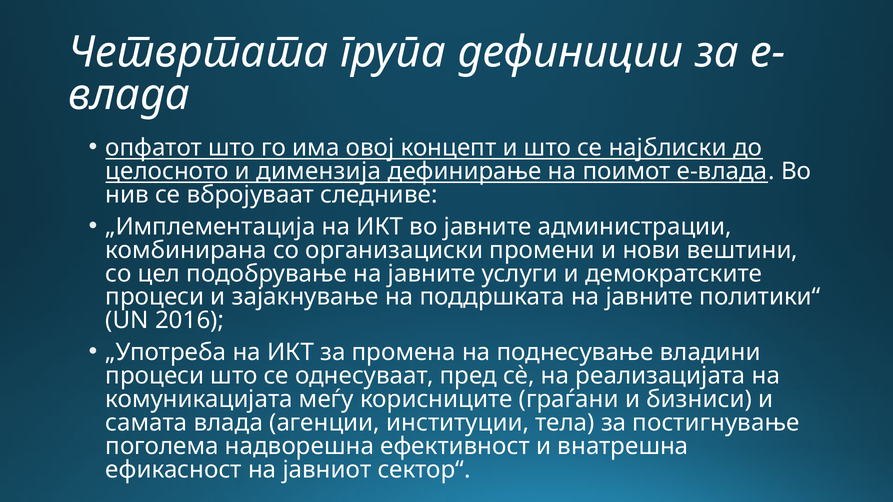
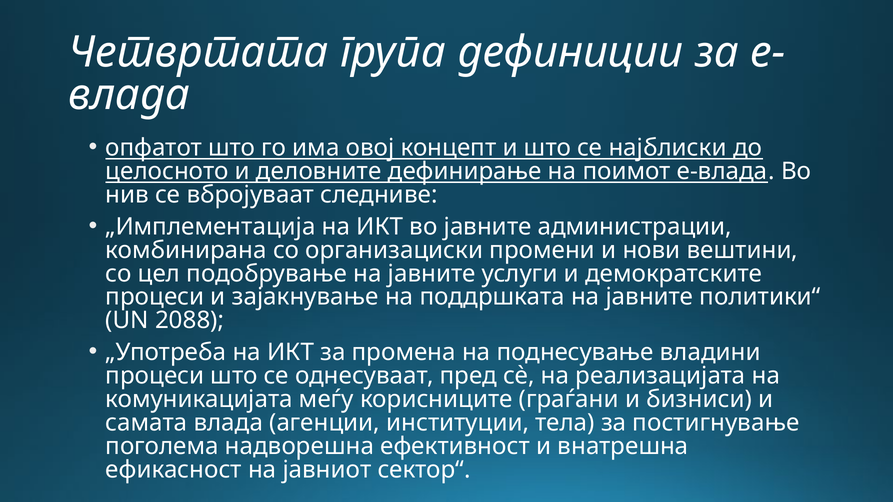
димензија: димензија -> деловните
2016: 2016 -> 2088
